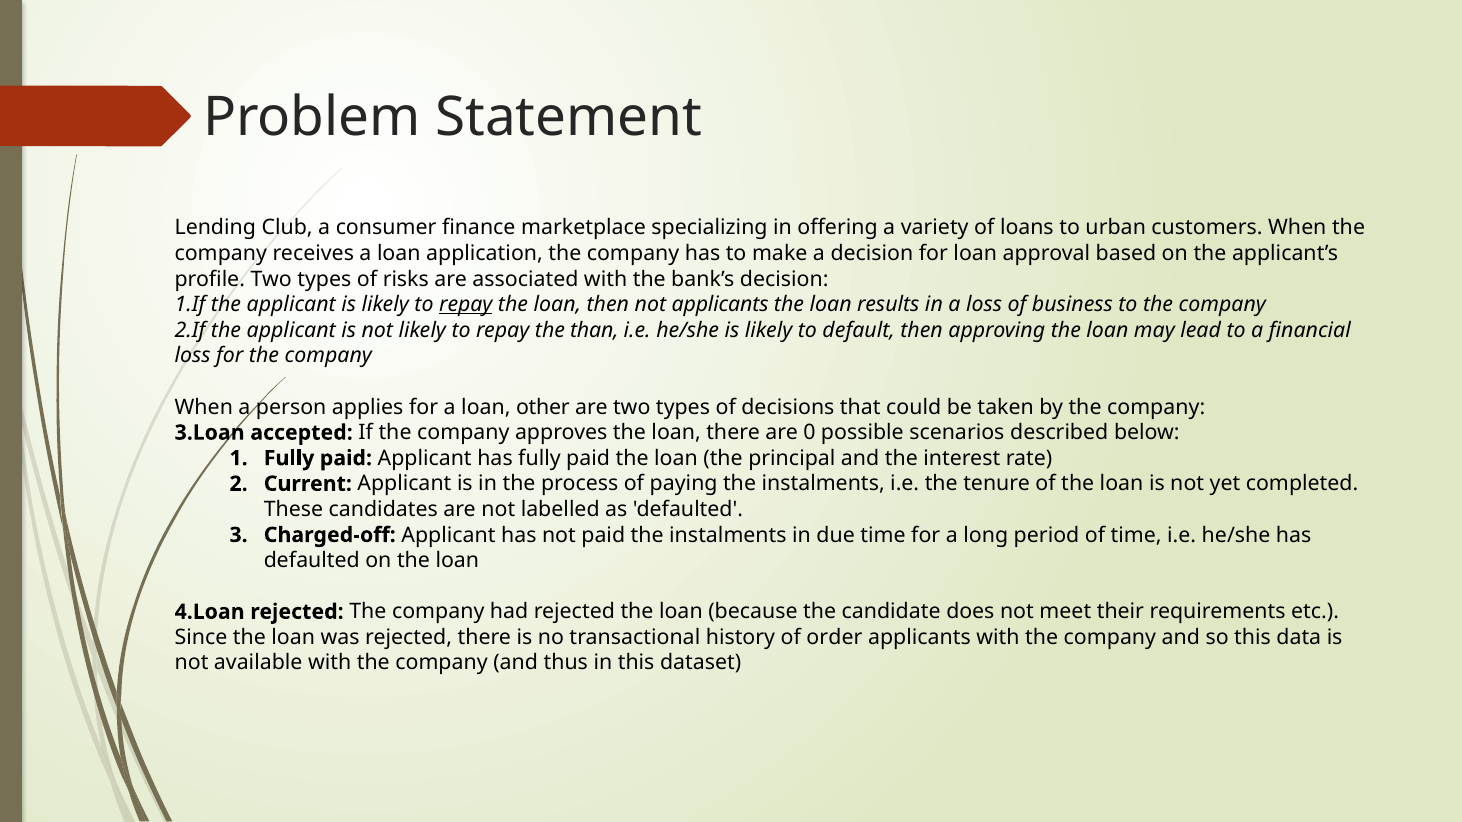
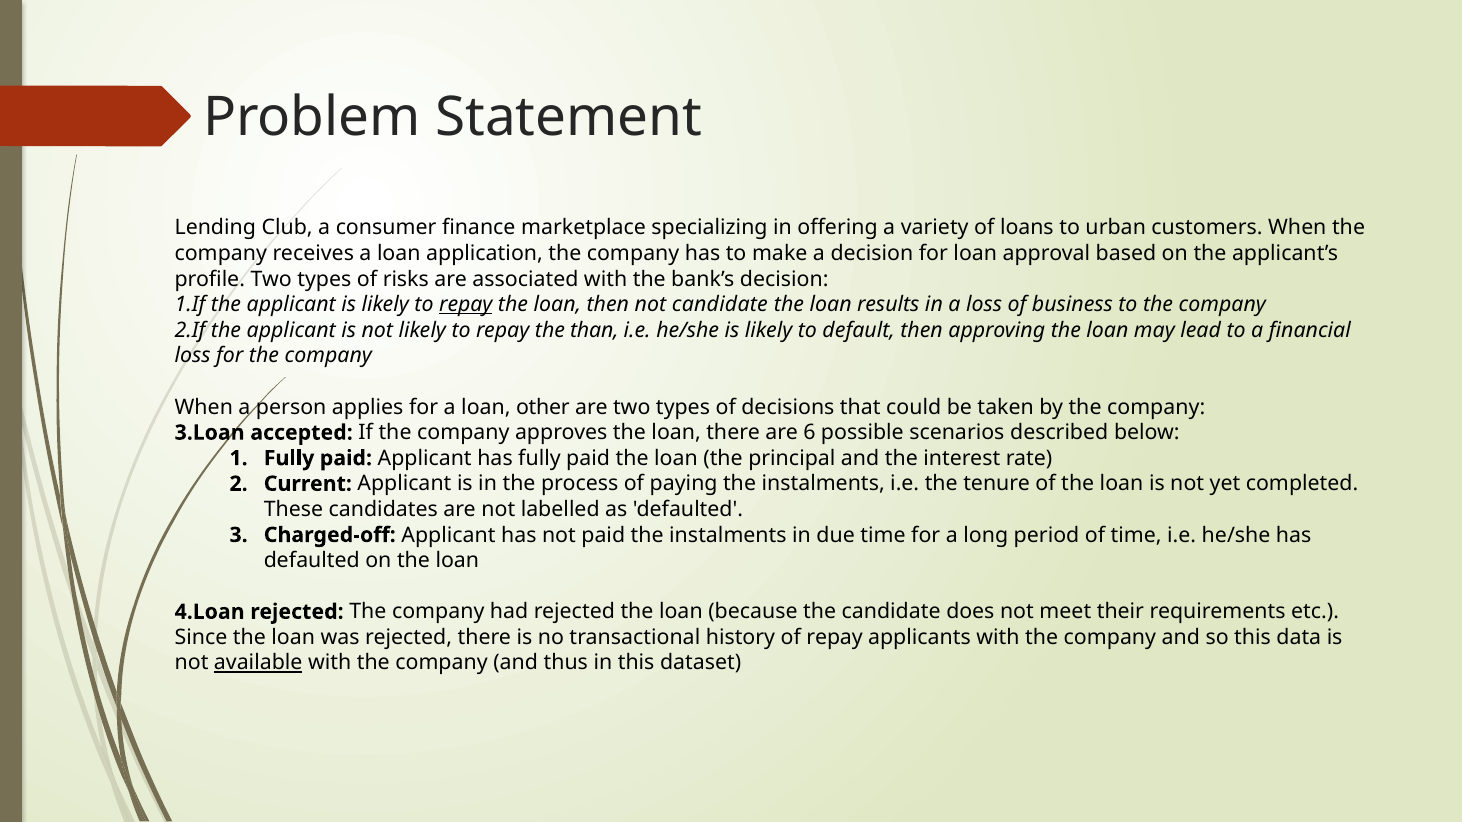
not applicants: applicants -> candidate
0: 0 -> 6
of order: order -> repay
available underline: none -> present
